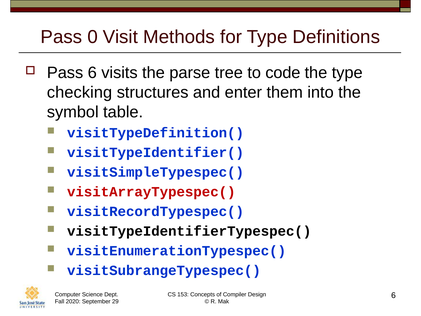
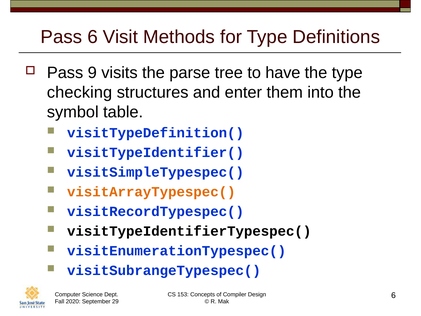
Pass 0: 0 -> 6
Pass 6: 6 -> 9
code: code -> have
visitArrayTypespec( colour: red -> orange
